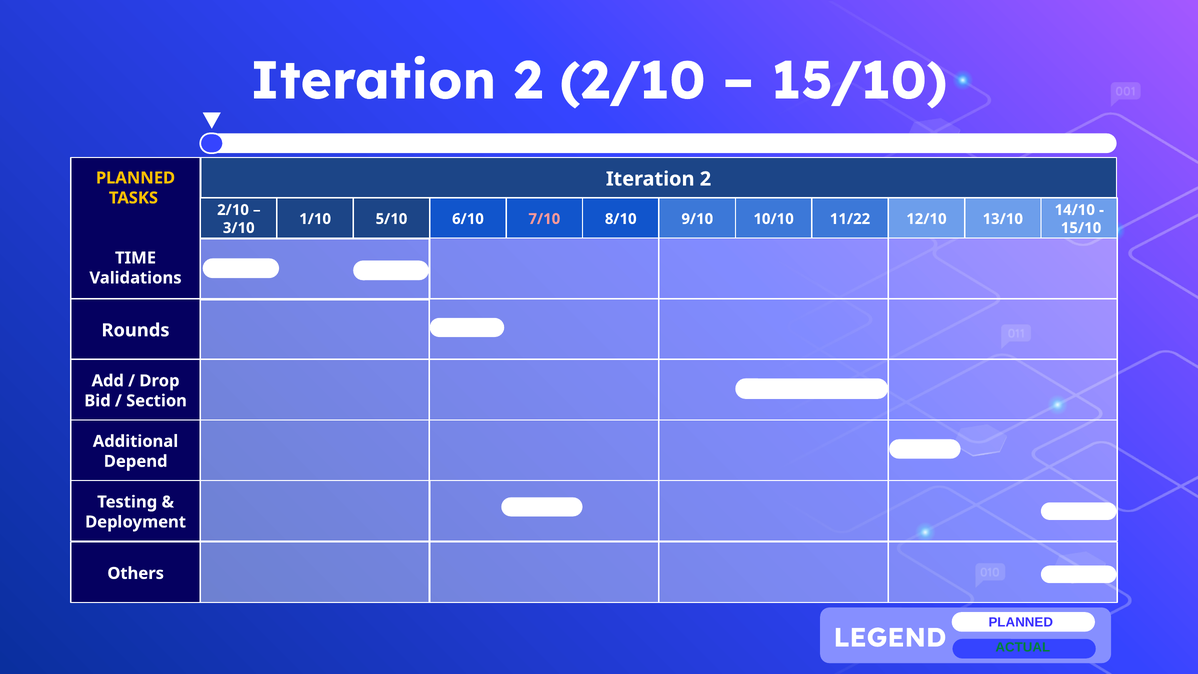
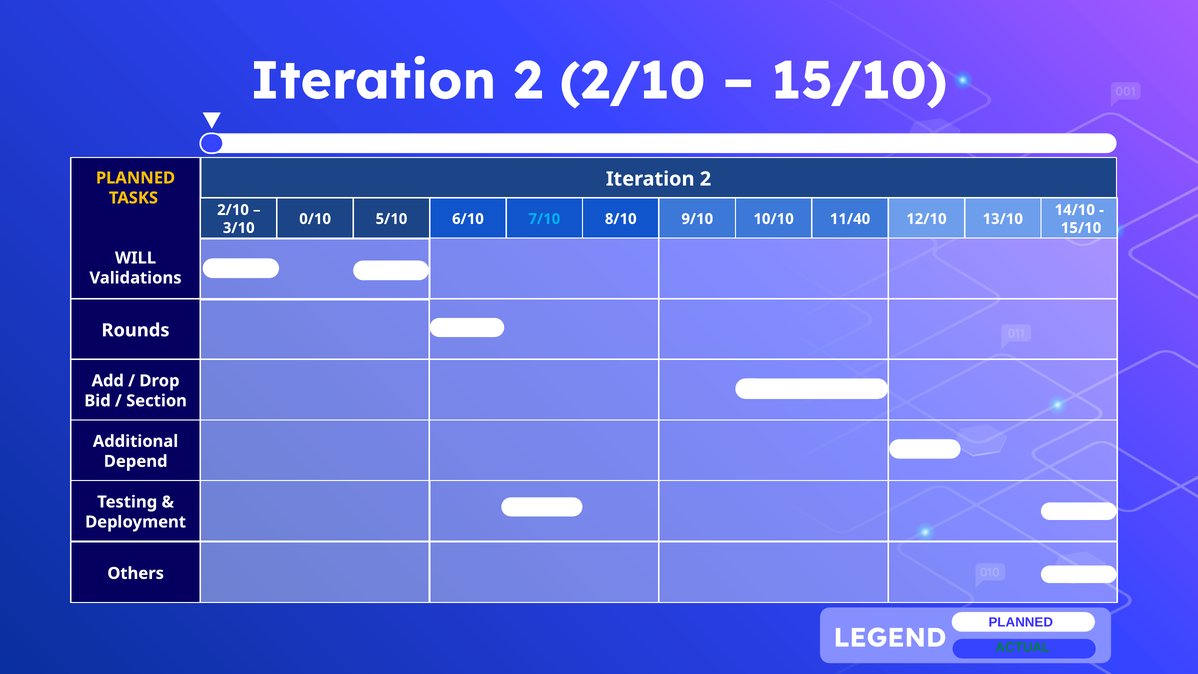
1/10: 1/10 -> 0/10
7/10 colour: pink -> light blue
11/22: 11/22 -> 11/40
TIME: TIME -> WILL
